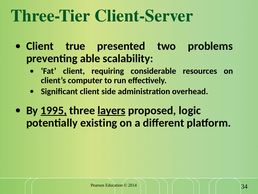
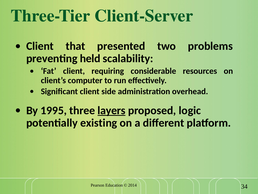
true: true -> that
able: able -> held
1995 underline: present -> none
